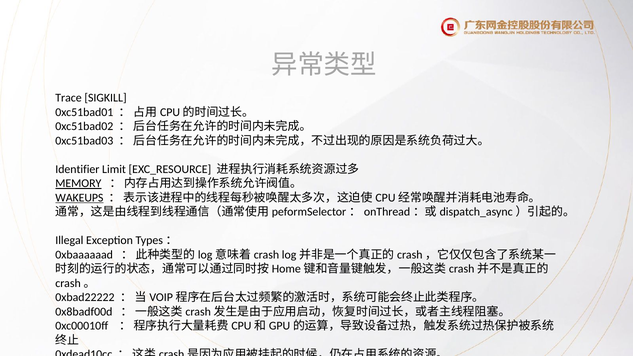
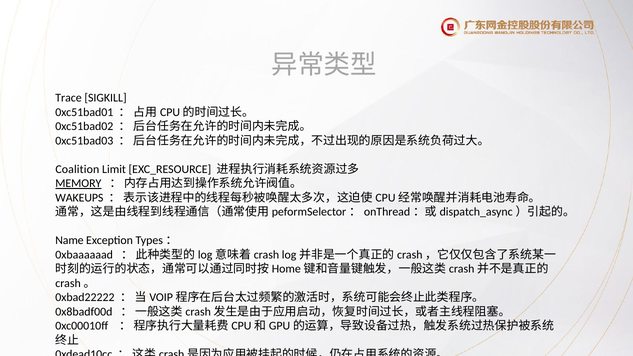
Identifier: Identifier -> Coalition
WAKEUPS underline: present -> none
Illegal: Illegal -> Name
